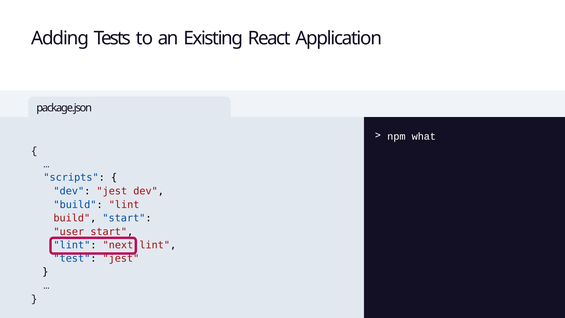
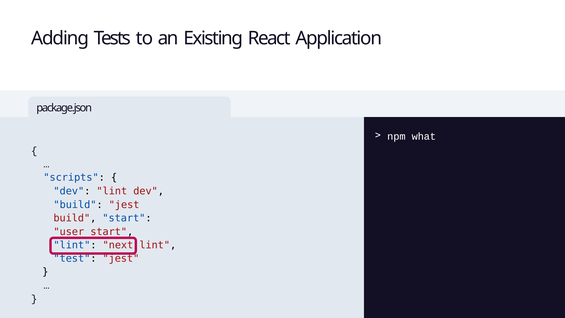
dev jest: jest -> lint
build lint: lint -> jest
